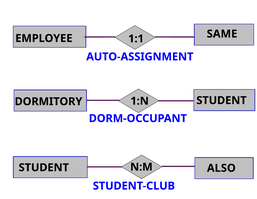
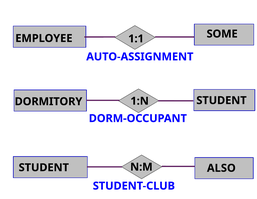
SAME: SAME -> SOME
